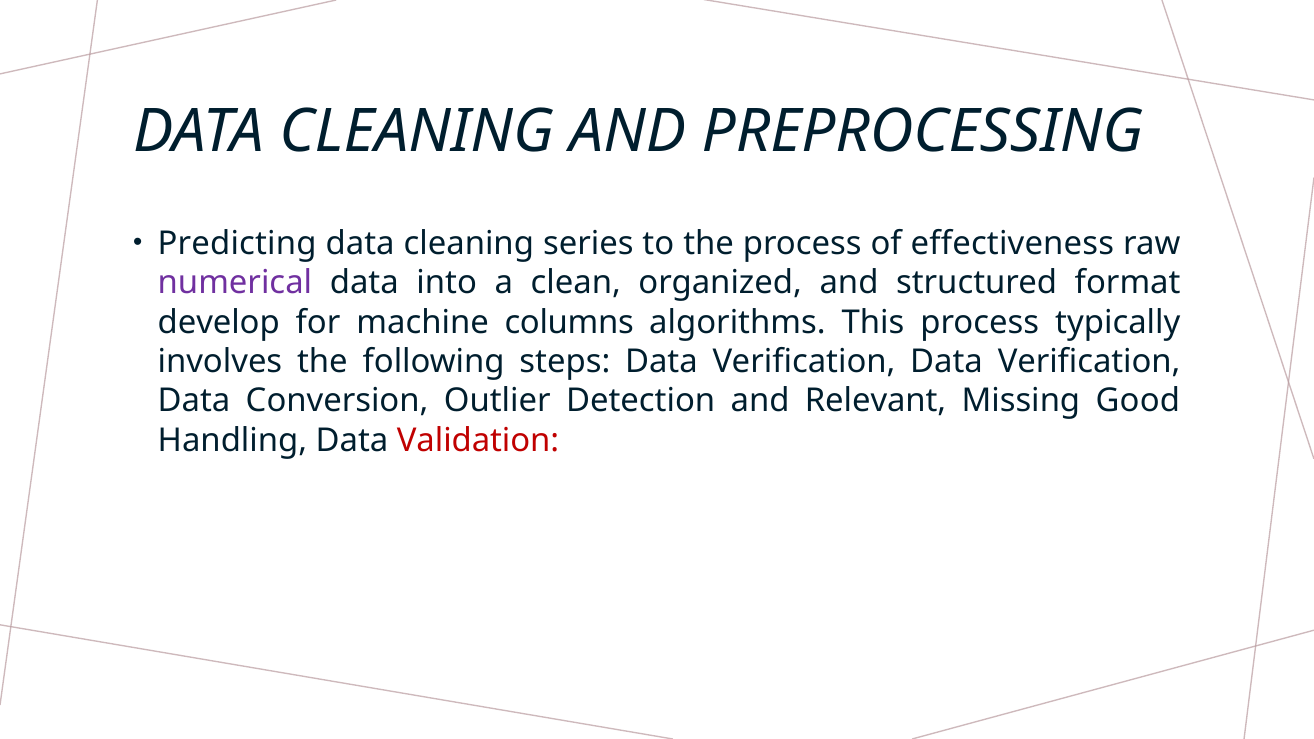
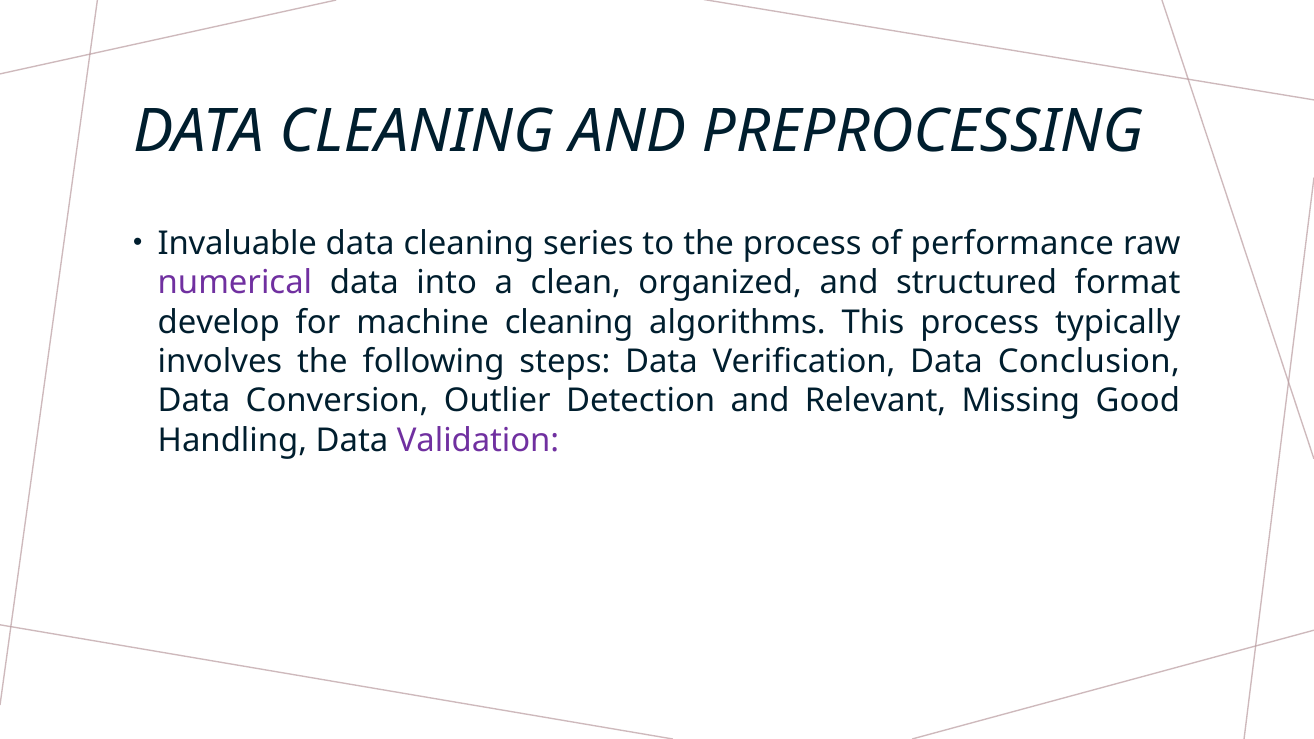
Predicting: Predicting -> Invaluable
effectiveness: effectiveness -> performance
machine columns: columns -> cleaning
Verification Data Verification: Verification -> Conclusion
Validation colour: red -> purple
